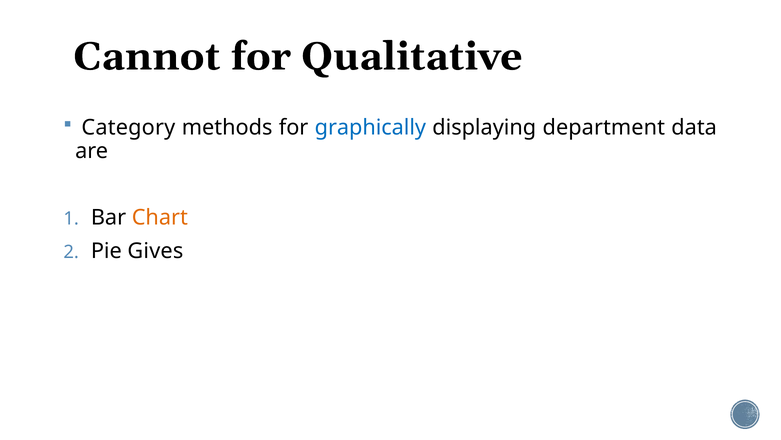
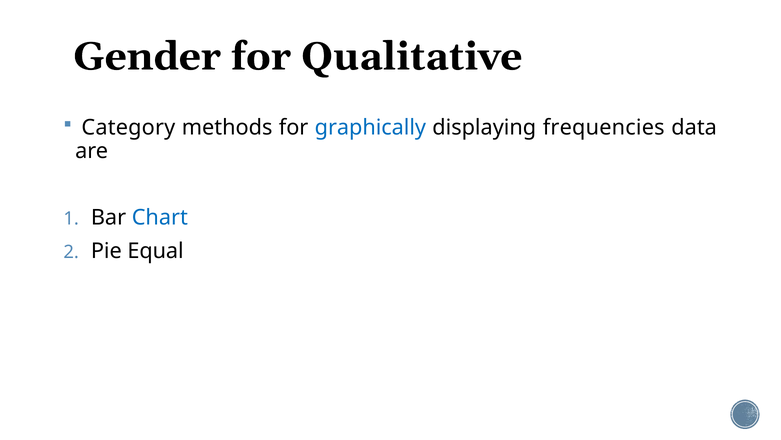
Cannot: Cannot -> Gender
department: department -> frequencies
Chart colour: orange -> blue
Gives: Gives -> Equal
